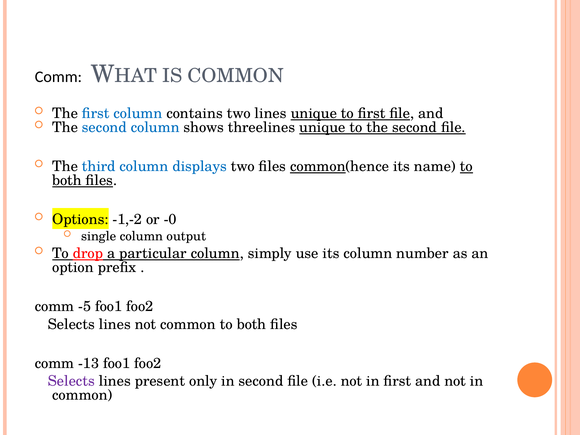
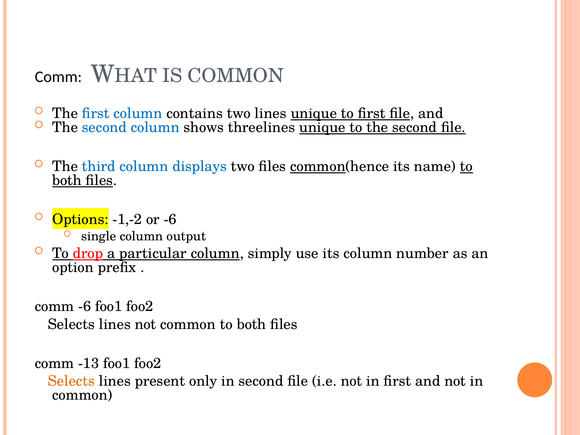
or -0: -0 -> -6
comm -5: -5 -> -6
Selects at (71, 381) colour: purple -> orange
